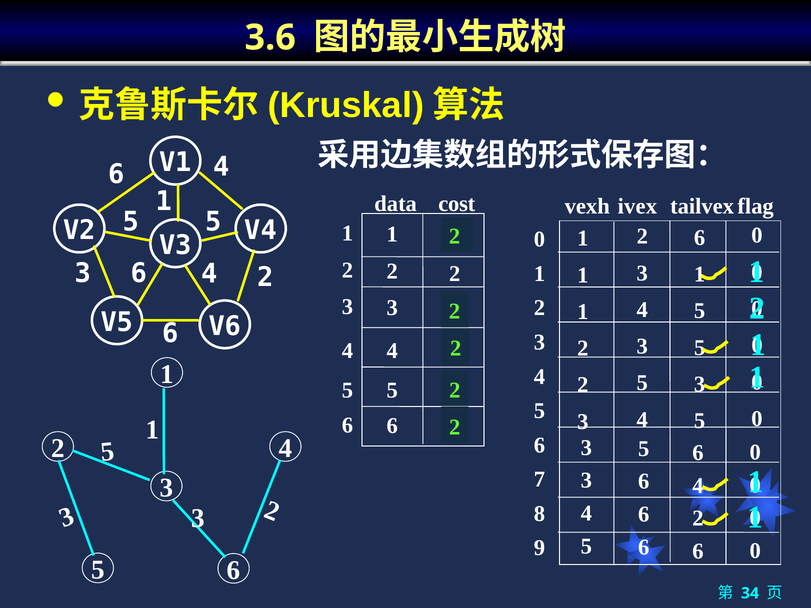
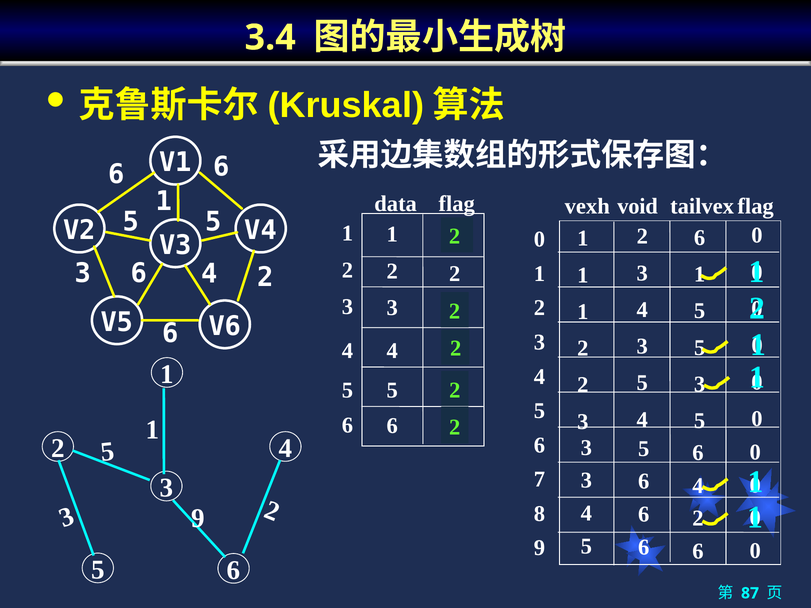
3.6: 3.6 -> 3.4
4 at (221, 167): 4 -> 6
data cost: cost -> flag
ivex: ivex -> void
3 at (198, 519): 3 -> 9
34: 34 -> 87
